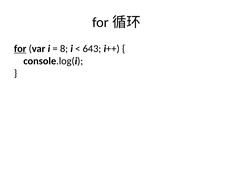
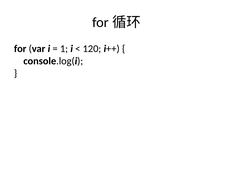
for underline: present -> none
8: 8 -> 1
643: 643 -> 120
